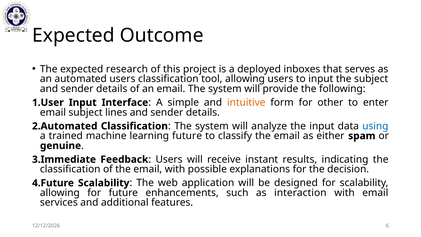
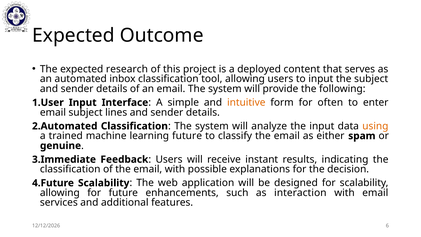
inboxes: inboxes -> content
automated users: users -> inbox
other: other -> often
using colour: blue -> orange
